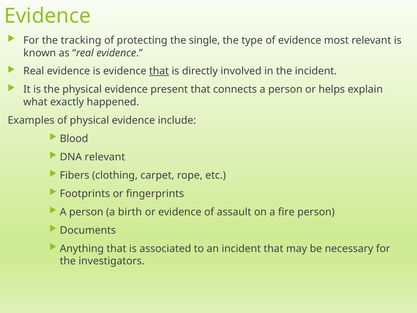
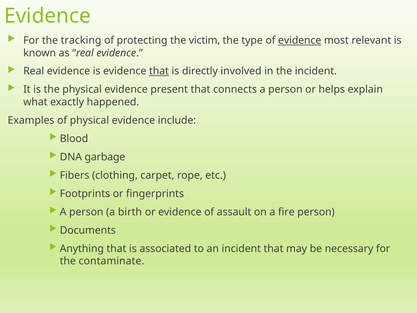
single: single -> victim
evidence at (300, 40) underline: none -> present
DNA relevant: relevant -> garbage
investigators: investigators -> contaminate
